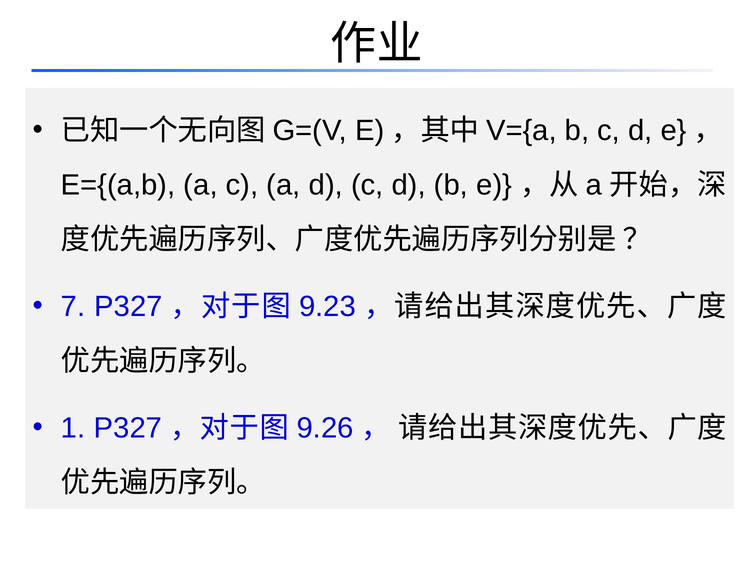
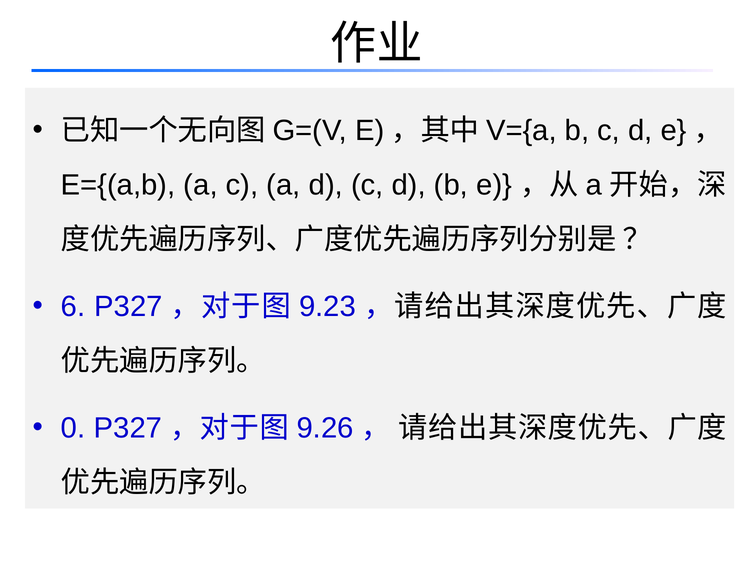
7: 7 -> 6
1: 1 -> 0
